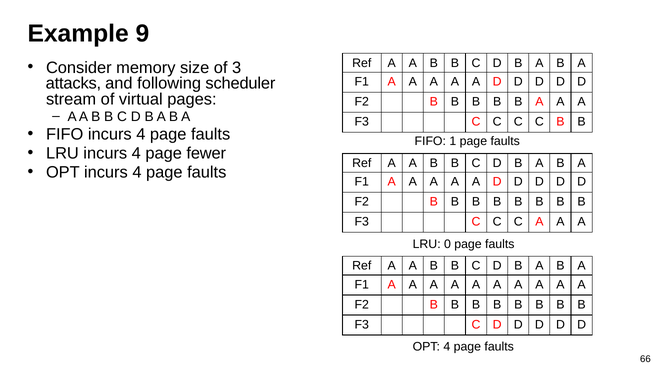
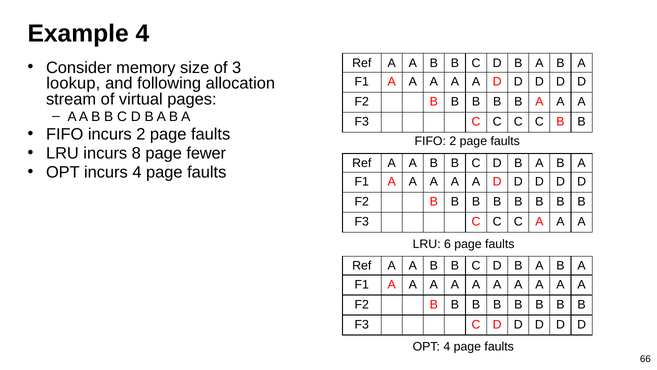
Example 9: 9 -> 4
attacks: attacks -> lookup
scheduler: scheduler -> allocation
FIFO incurs 4: 4 -> 2
FIFO 1: 1 -> 2
LRU incurs 4: 4 -> 8
0: 0 -> 6
